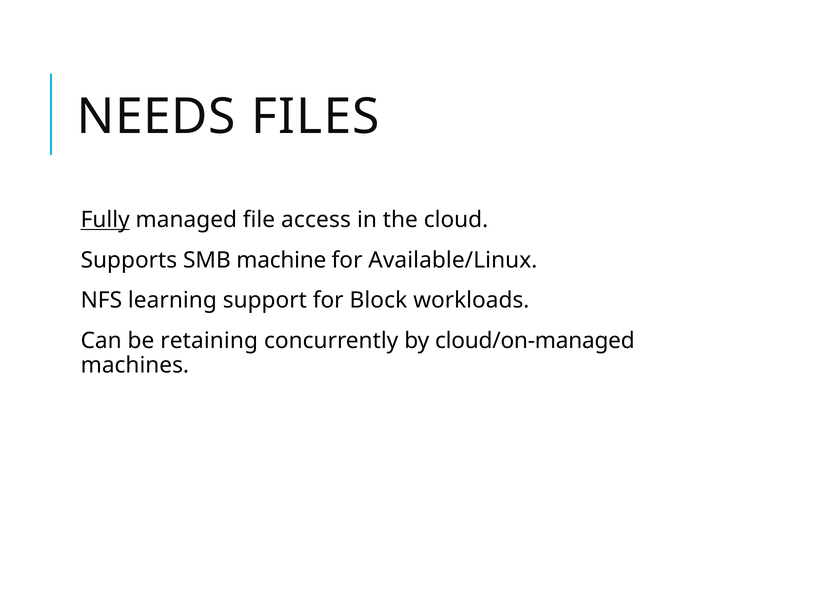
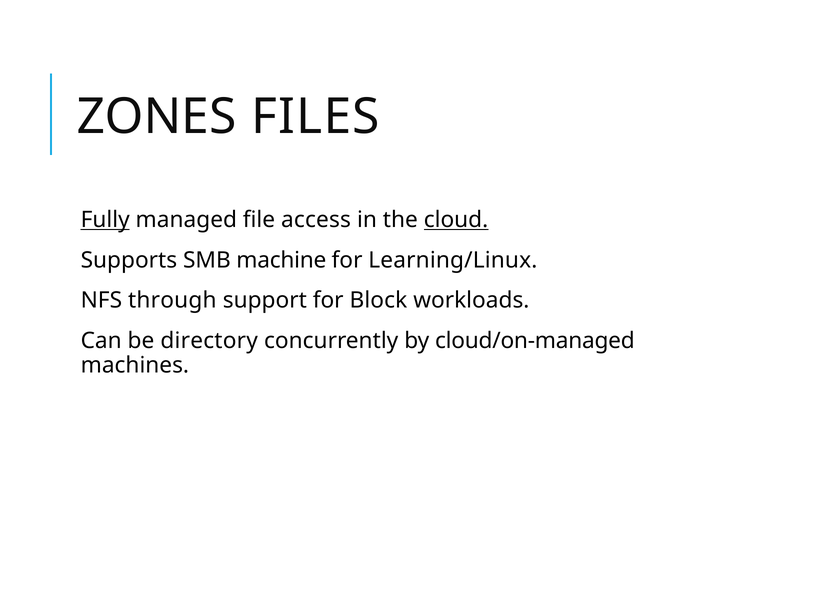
NEEDS: NEEDS -> ZONES
cloud underline: none -> present
Available/Linux: Available/Linux -> Learning/Linux
learning: learning -> through
retaining: retaining -> directory
